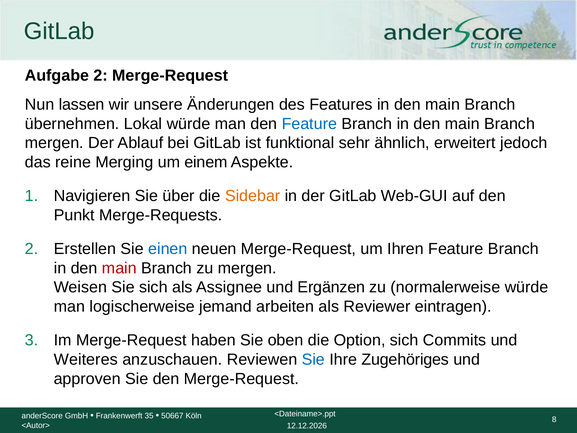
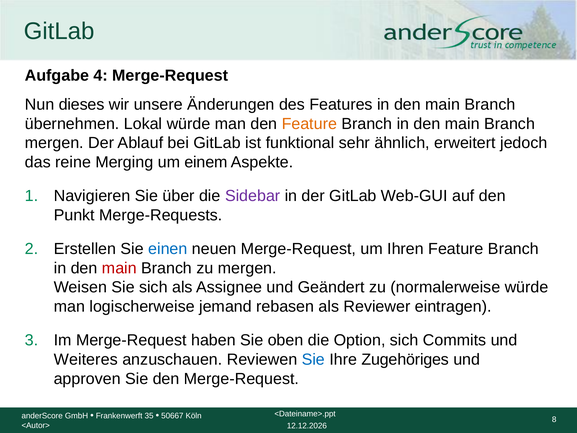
Aufgabe 2: 2 -> 4
lassen: lassen -> dieses
Feature at (309, 124) colour: blue -> orange
Sidebar colour: orange -> purple
Ergänzen: Ergänzen -> Geändert
arbeiten: arbeiten -> rebasen
